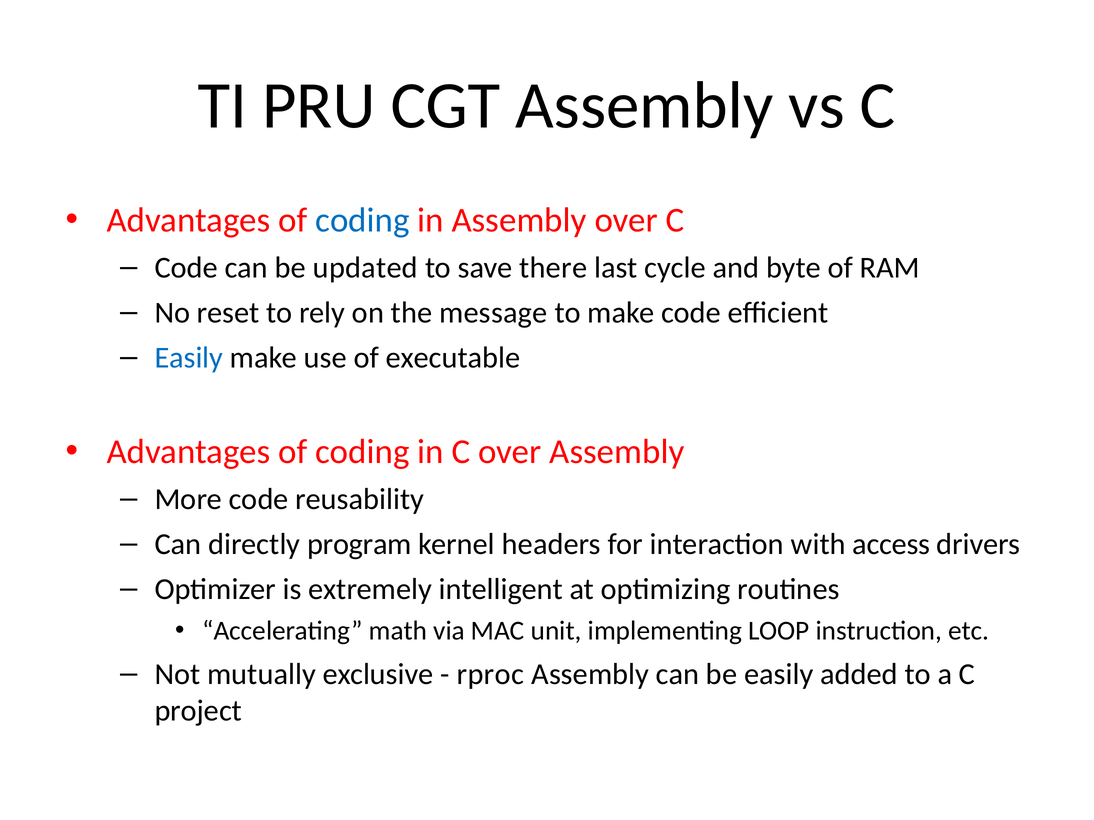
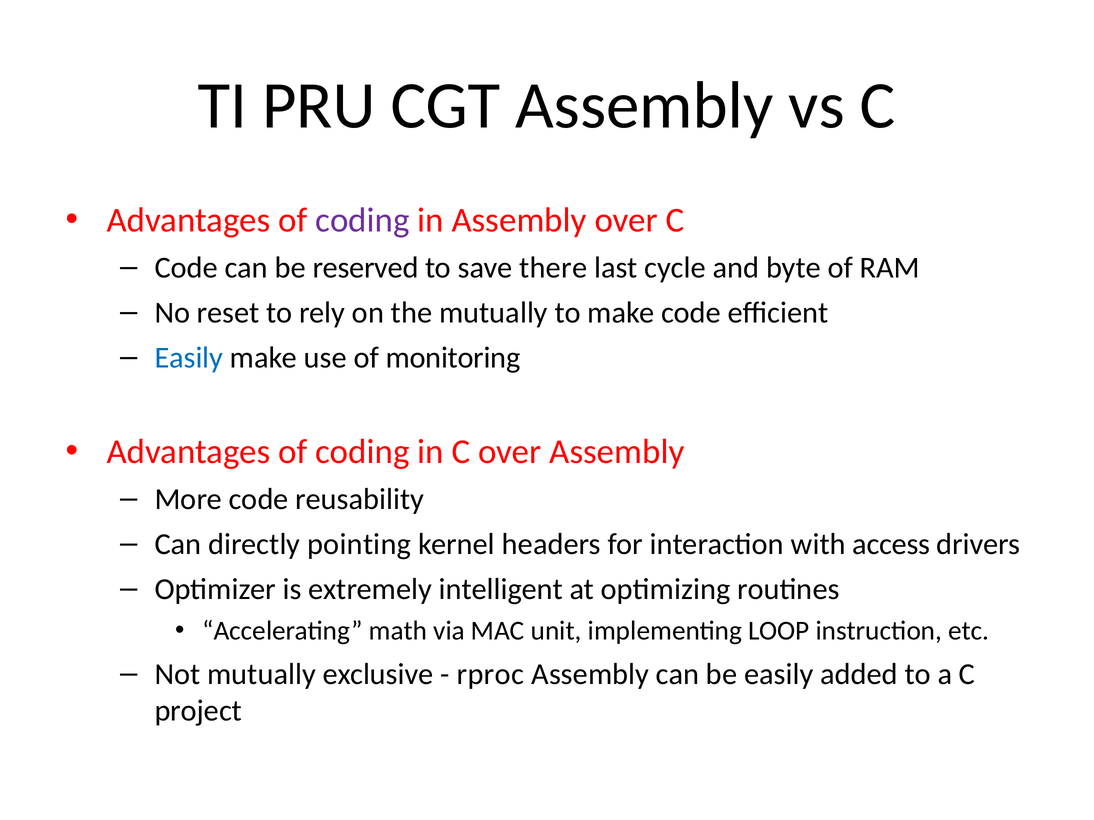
coding at (362, 220) colour: blue -> purple
updated: updated -> reserved
the message: message -> mutually
executable: executable -> monitoring
program: program -> pointing
